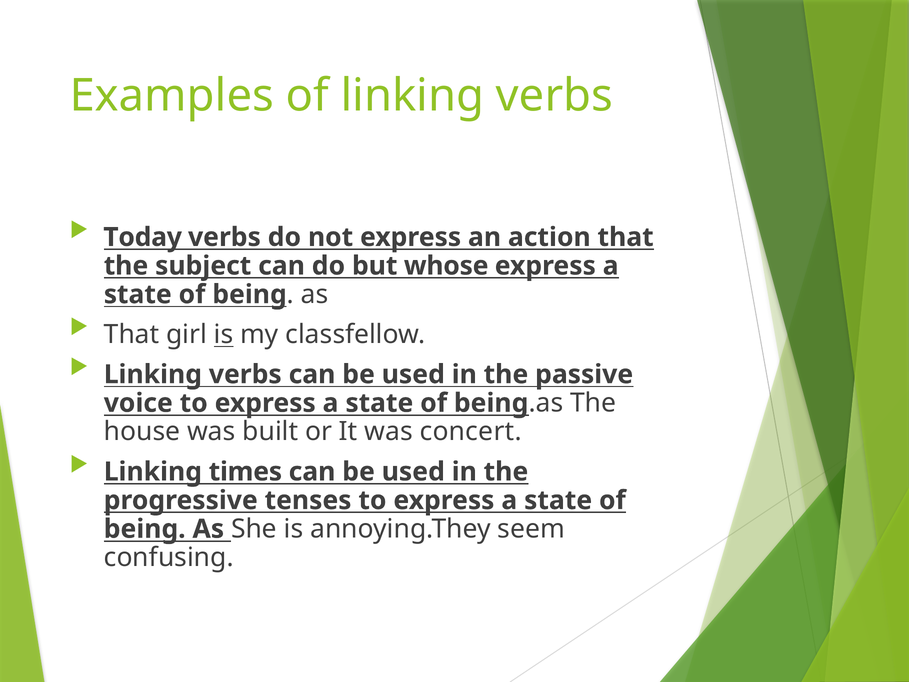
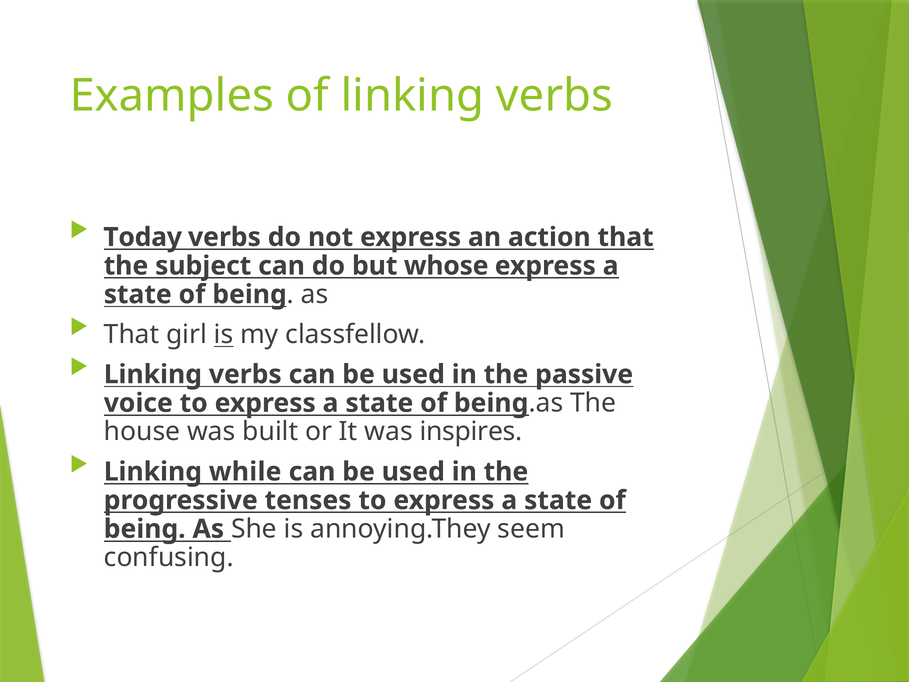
concert: concert -> inspires
times: times -> while
